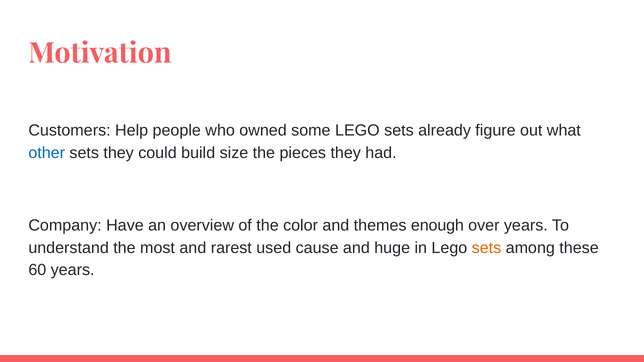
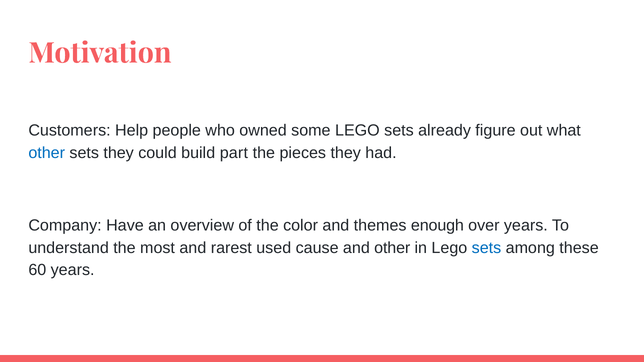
size: size -> part
and huge: huge -> other
sets at (486, 248) colour: orange -> blue
